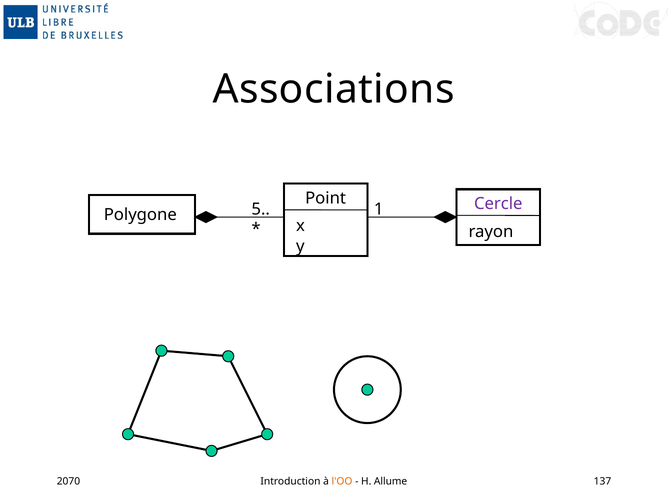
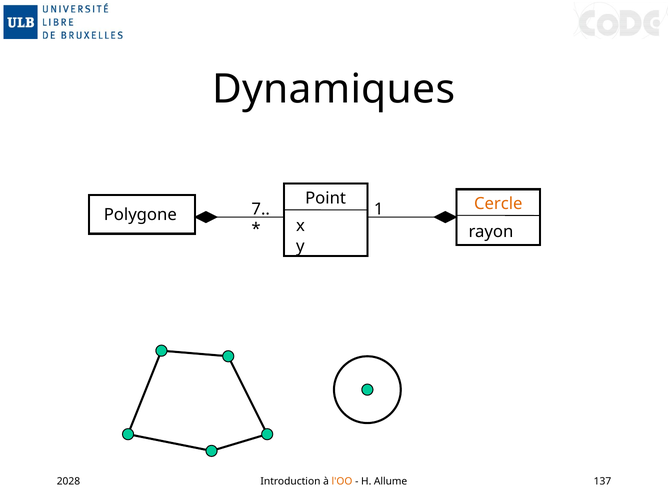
Associations: Associations -> Dynamiques
Cercle colour: purple -> orange
5: 5 -> 7
2070: 2070 -> 2028
